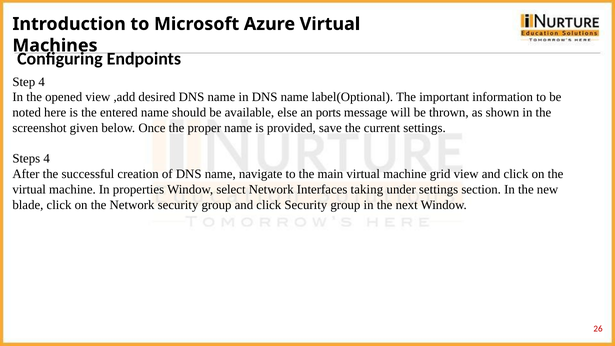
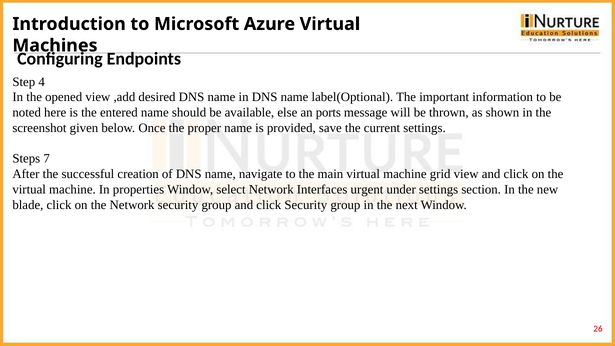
Steps 4: 4 -> 7
taking: taking -> urgent
